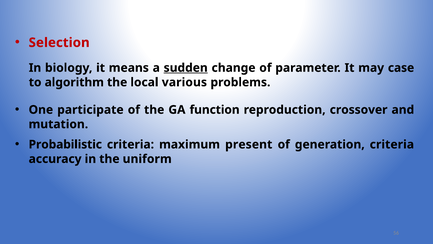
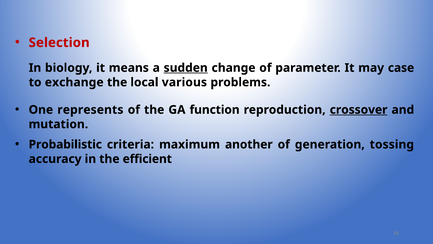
algorithm: algorithm -> exchange
participate: participate -> represents
crossover underline: none -> present
present: present -> another
generation criteria: criteria -> tossing
uniform: uniform -> efficient
